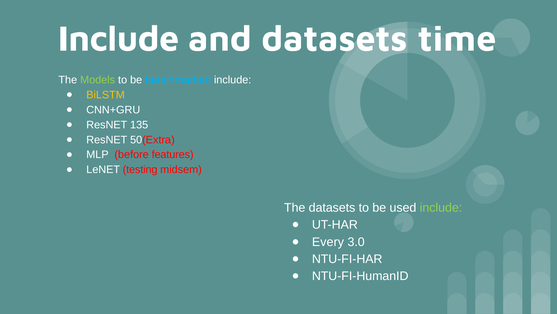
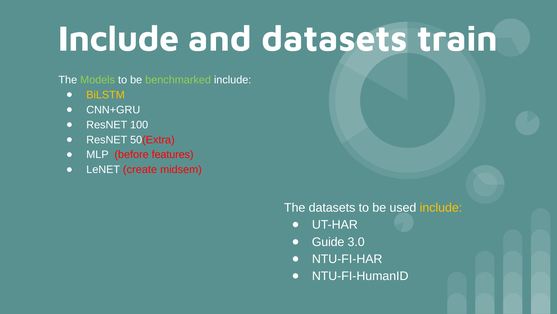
time: time -> train
benchmarked colour: light blue -> light green
135: 135 -> 100
testing: testing -> create
include at (441, 207) colour: light green -> yellow
Every: Every -> Guide
